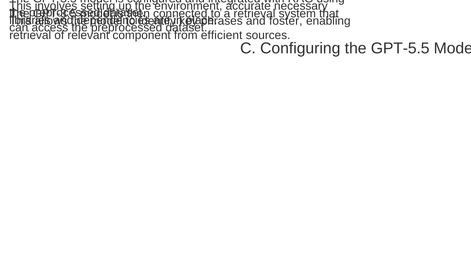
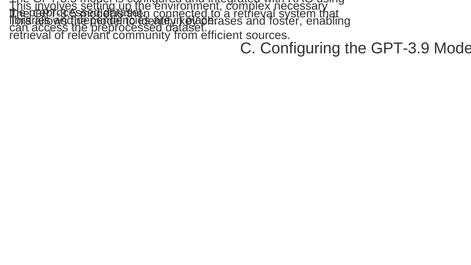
accurate: accurate -> complex
component: component -> community
GPT-5.5: GPT-5.5 -> GPT-3.9
